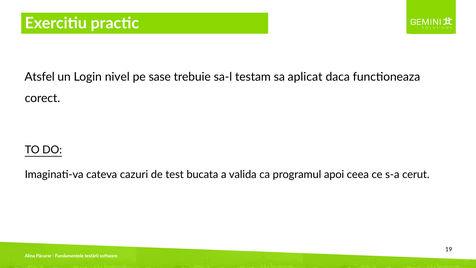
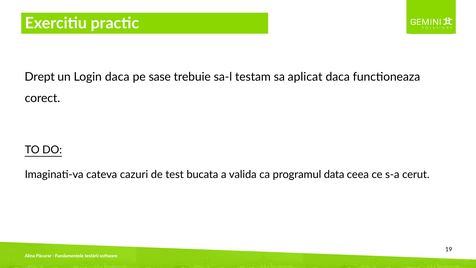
Atsfel: Atsfel -> Drept
Login nivel: nivel -> daca
apoi: apoi -> data
